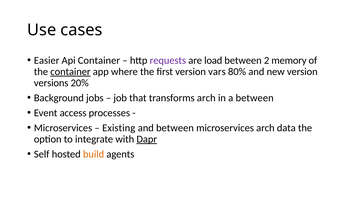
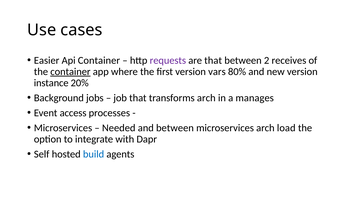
are load: load -> that
memory: memory -> receives
versions: versions -> instance
a between: between -> manages
Existing: Existing -> Needed
data: data -> load
Dapr underline: present -> none
build colour: orange -> blue
